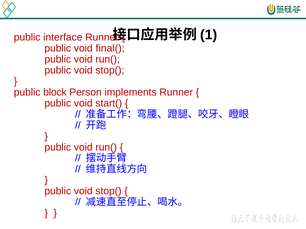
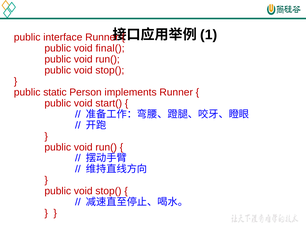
block: block -> static
